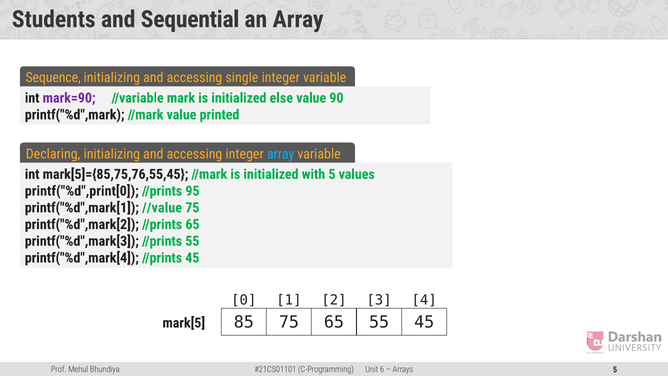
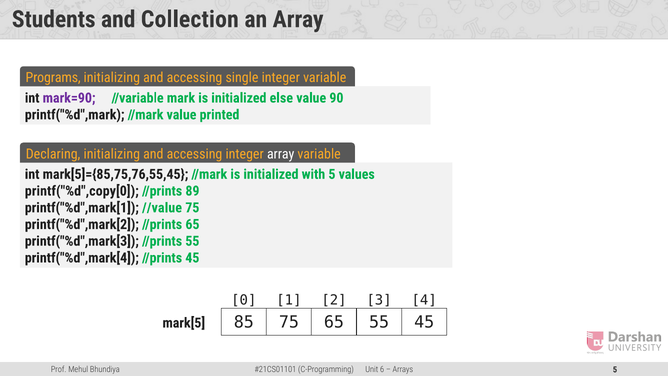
Sequential: Sequential -> Collection
Sequence: Sequence -> Programs
array at (281, 154) colour: light blue -> white
printf("%d",print[0: printf("%d",print[0 -> printf("%d",copy[0
95: 95 -> 89
